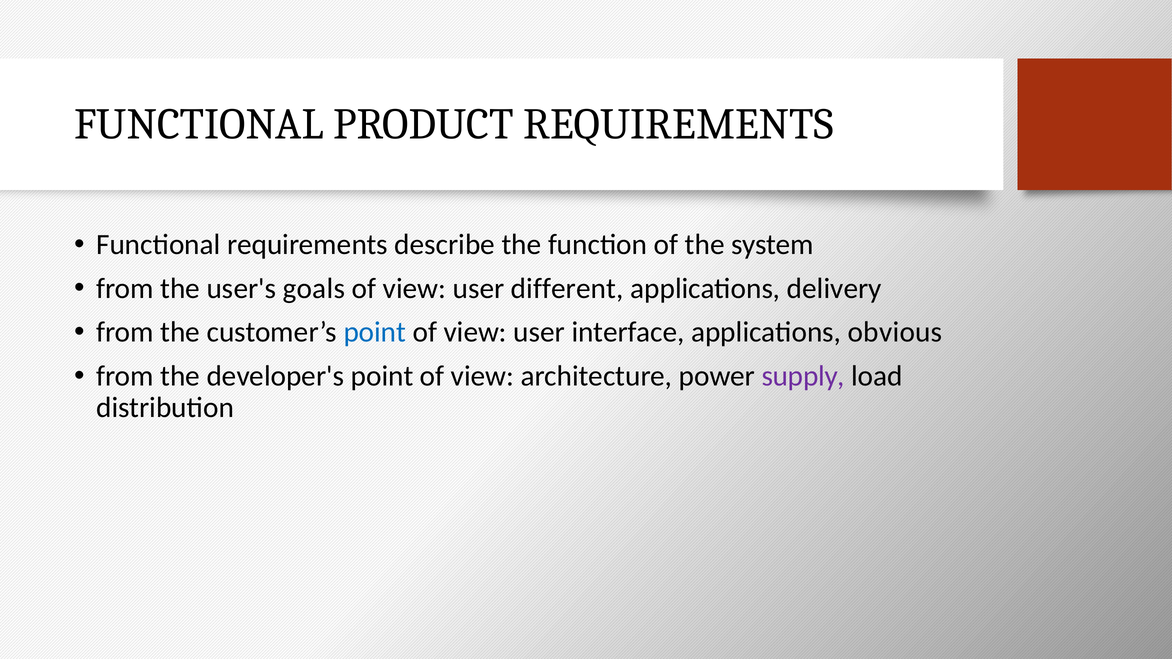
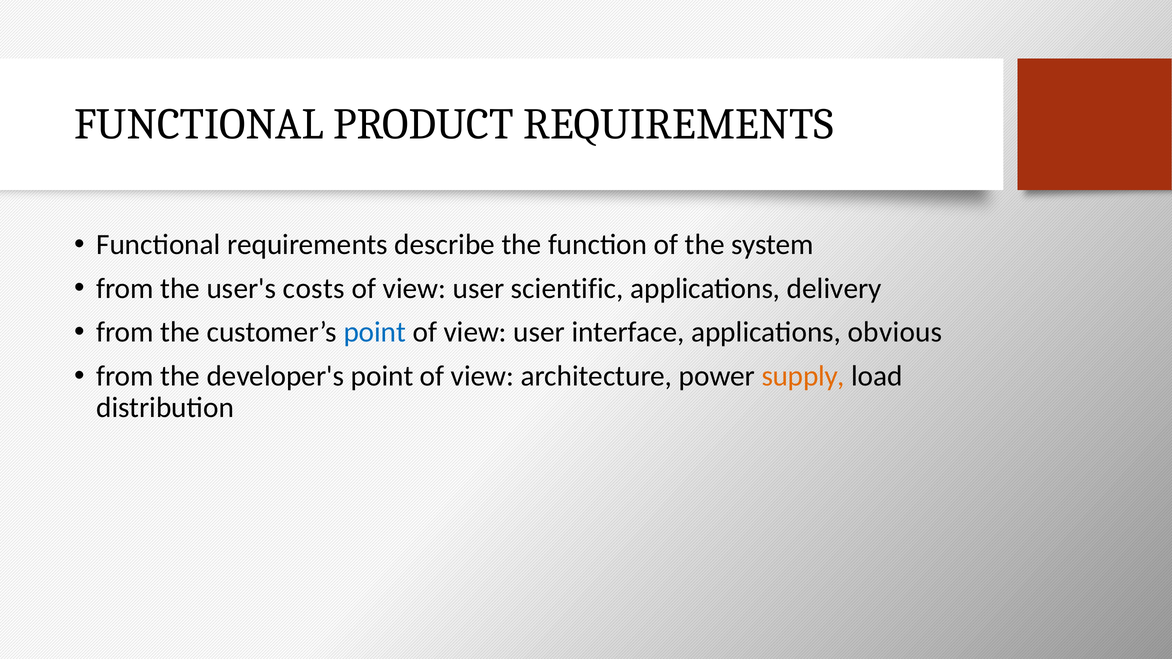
goals: goals -> costs
different: different -> scientific
supply colour: purple -> orange
